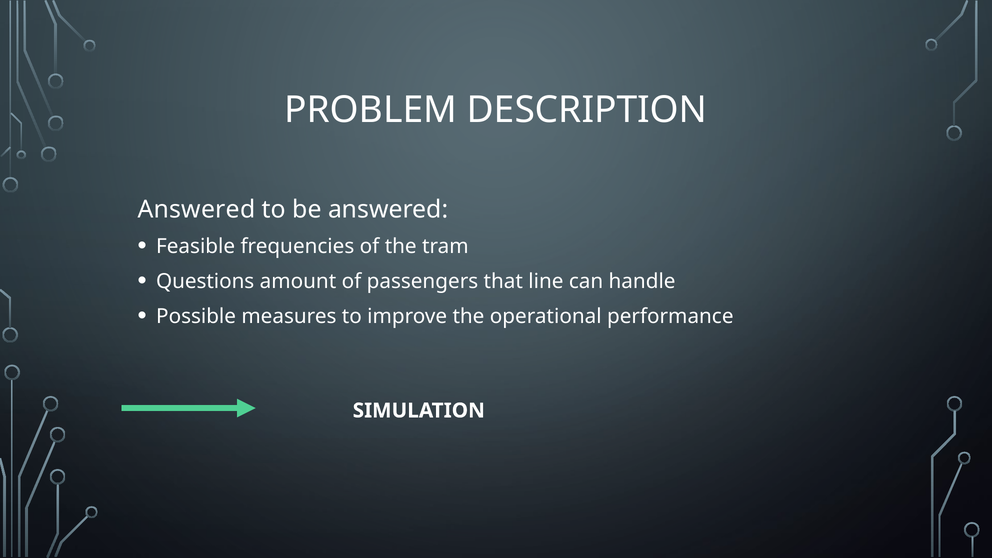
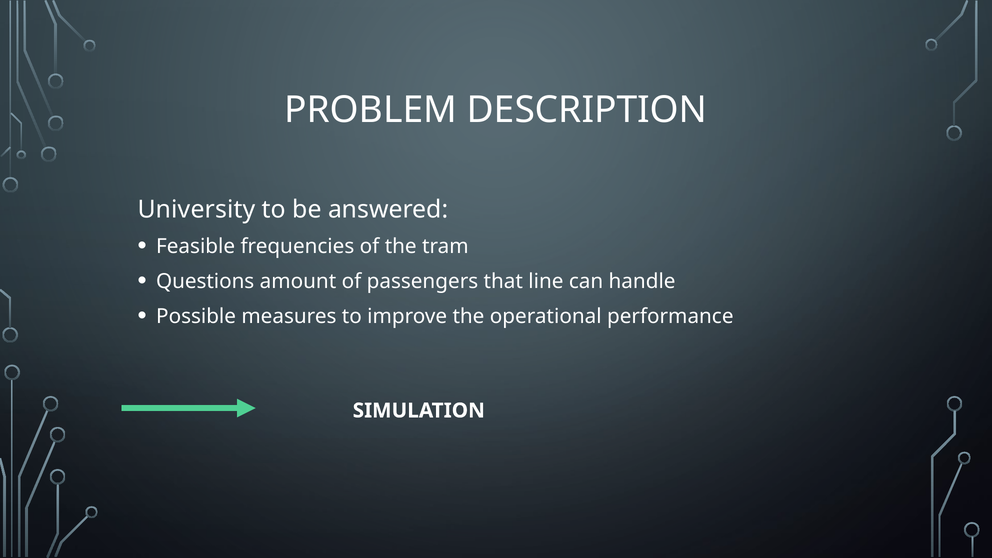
Answered at (196, 209): Answered -> University
